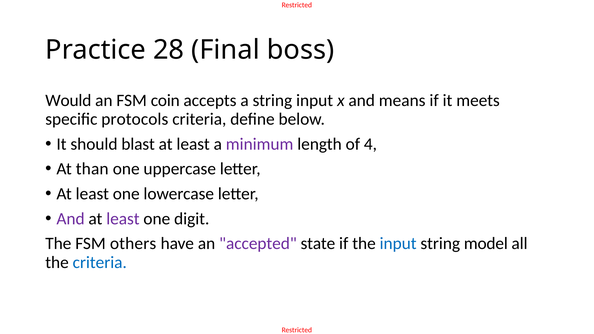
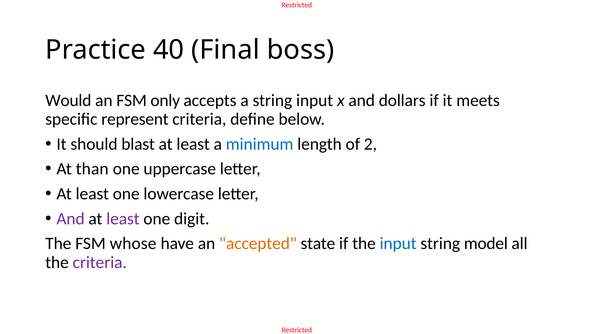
28: 28 -> 40
coin: coin -> only
means: means -> dollars
protocols: protocols -> represent
minimum colour: purple -> blue
4: 4 -> 2
others: others -> whose
accepted colour: purple -> orange
criteria at (100, 262) colour: blue -> purple
